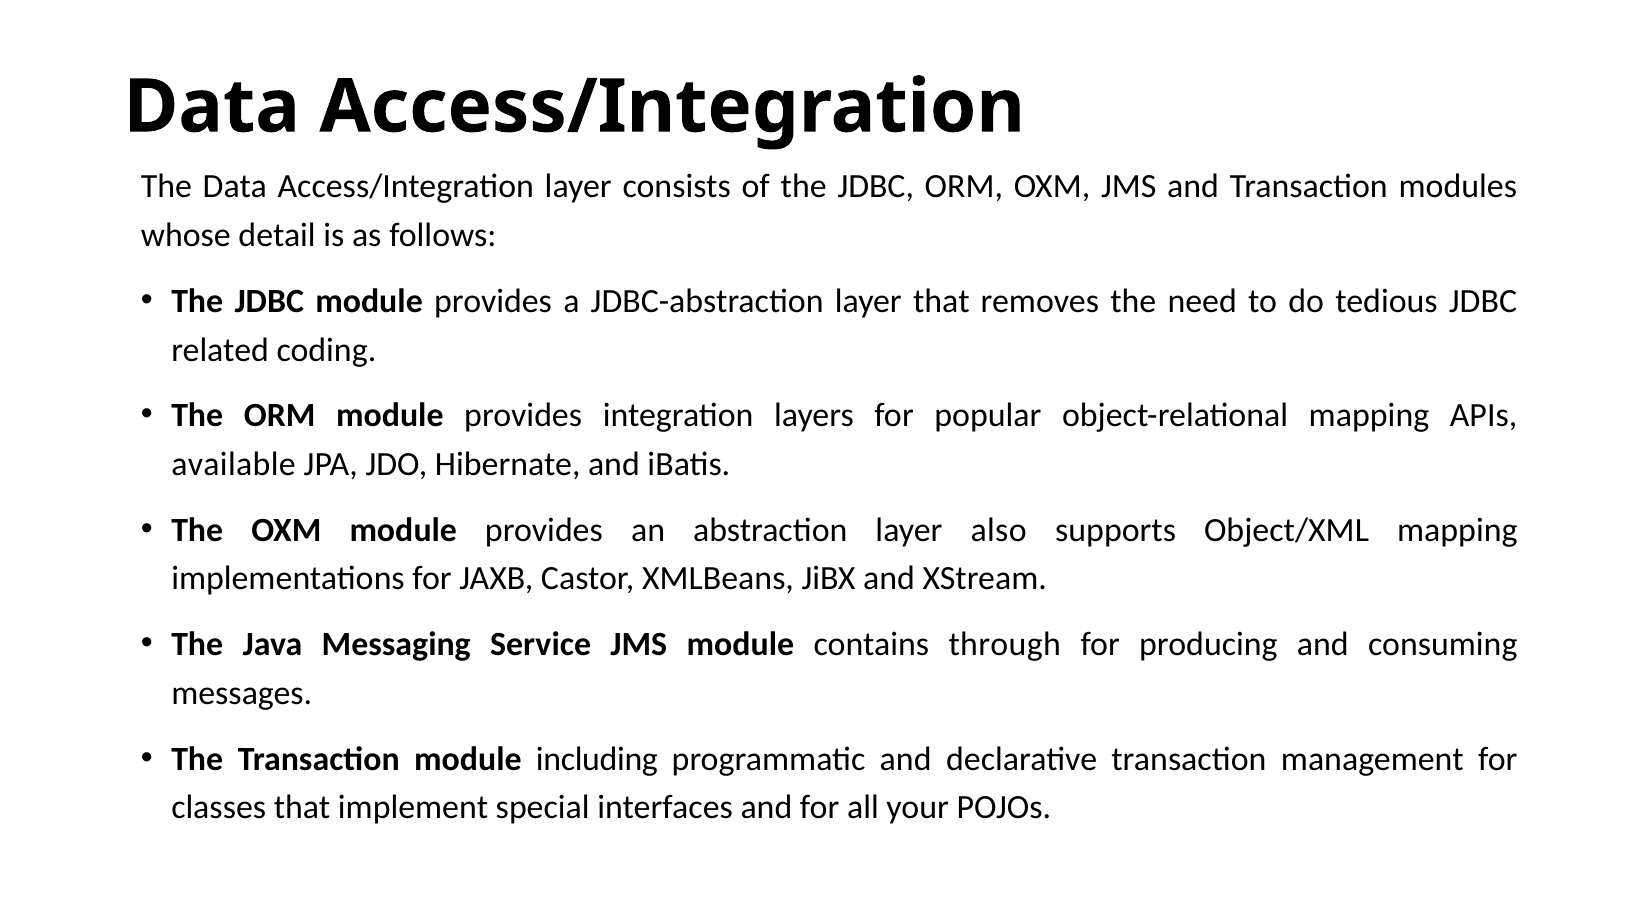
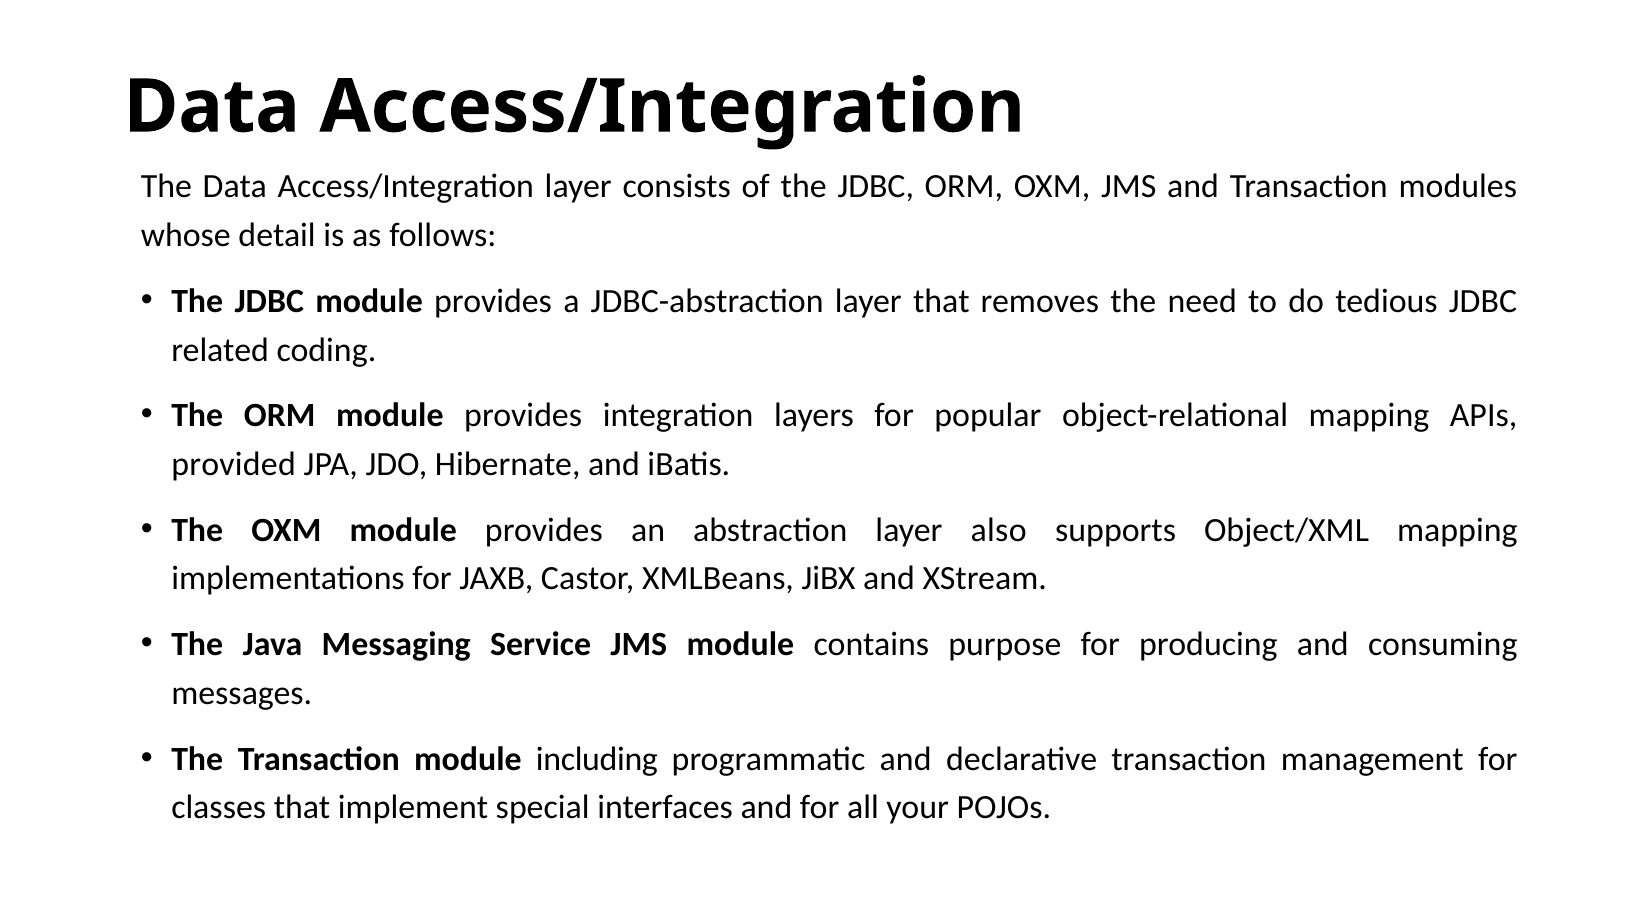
available: available -> provided
through: through -> purpose
